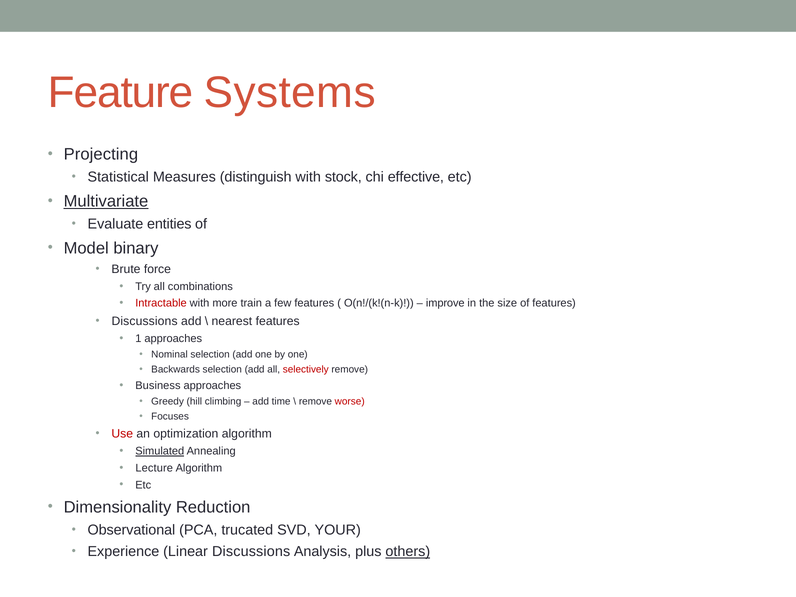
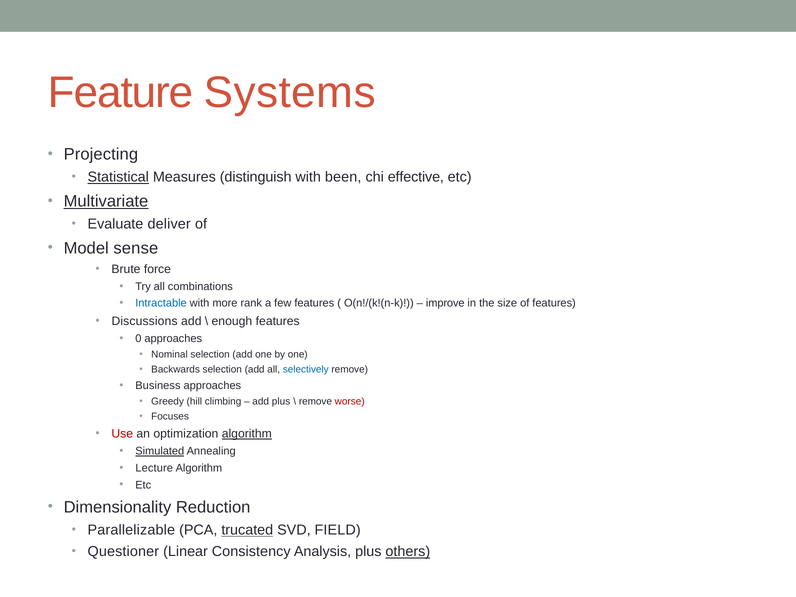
Statistical underline: none -> present
stock: stock -> been
entities: entities -> deliver
binary: binary -> sense
Intractable colour: red -> blue
train: train -> rank
nearest: nearest -> enough
1: 1 -> 0
selectively colour: red -> blue
add time: time -> plus
algorithm at (247, 434) underline: none -> present
Observational: Observational -> Parallelizable
trucated underline: none -> present
YOUR: YOUR -> FIELD
Experience: Experience -> Questioner
Linear Discussions: Discussions -> Consistency
